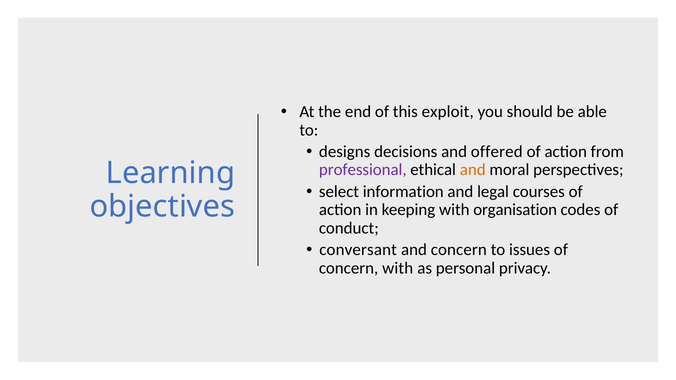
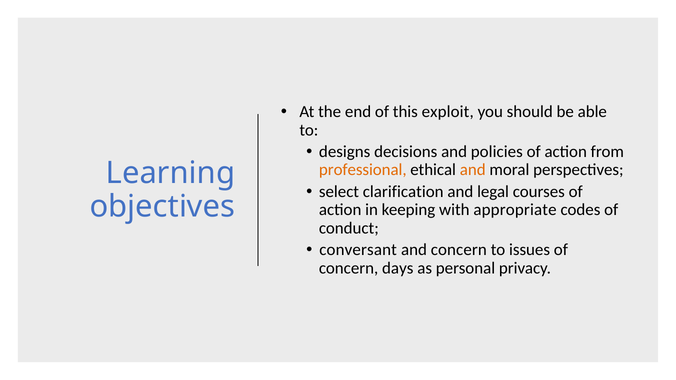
offered: offered -> policies
professional colour: purple -> orange
information: information -> clarification
organisation: organisation -> appropriate
concern with: with -> days
